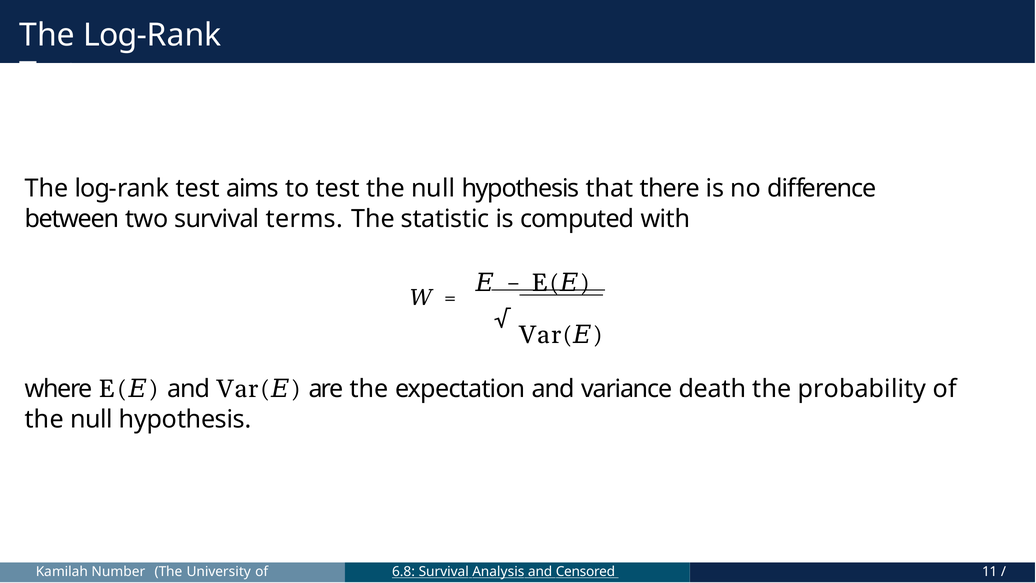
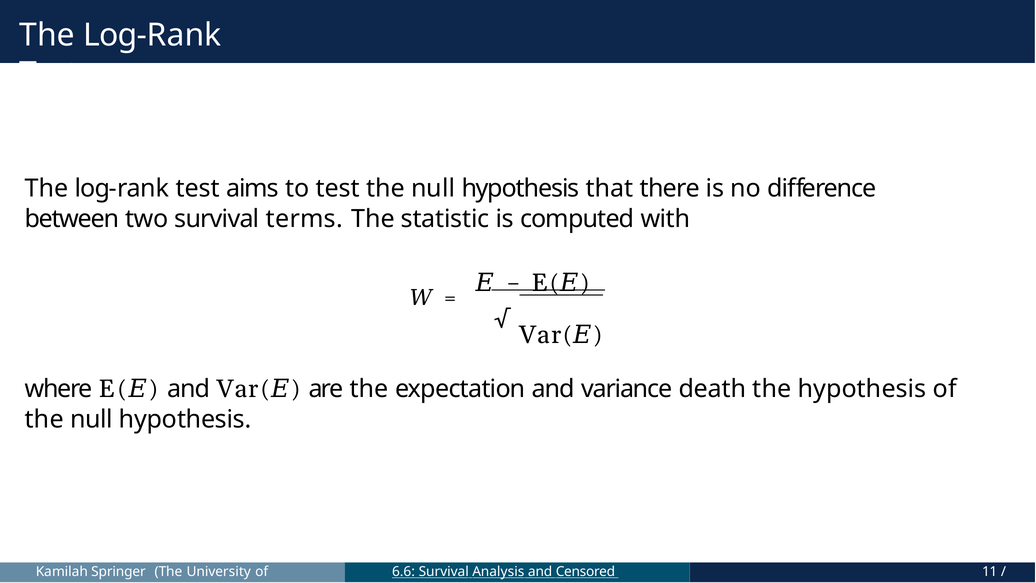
the probability: probability -> hypothesis
Number: Number -> Springer
6.8: 6.8 -> 6.6
